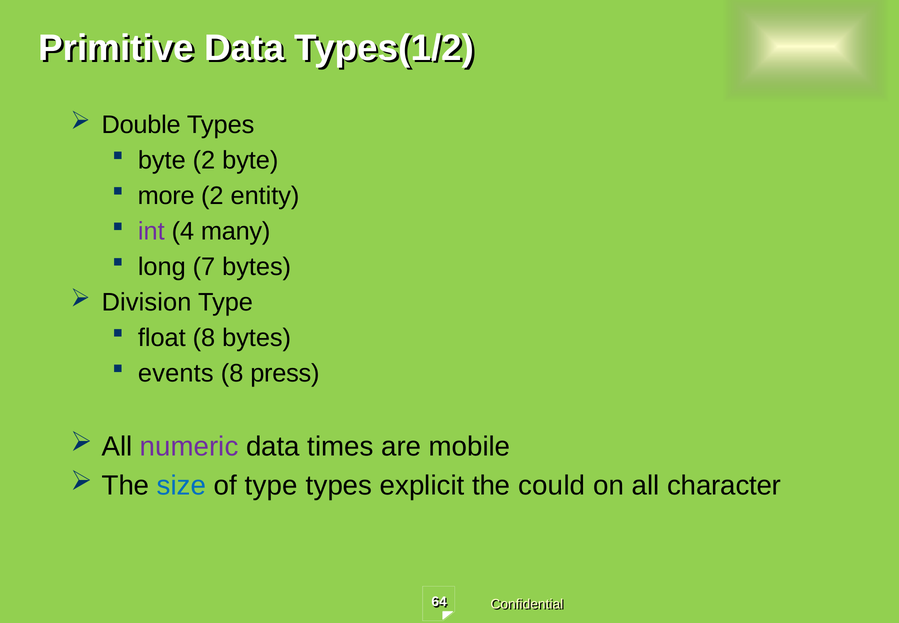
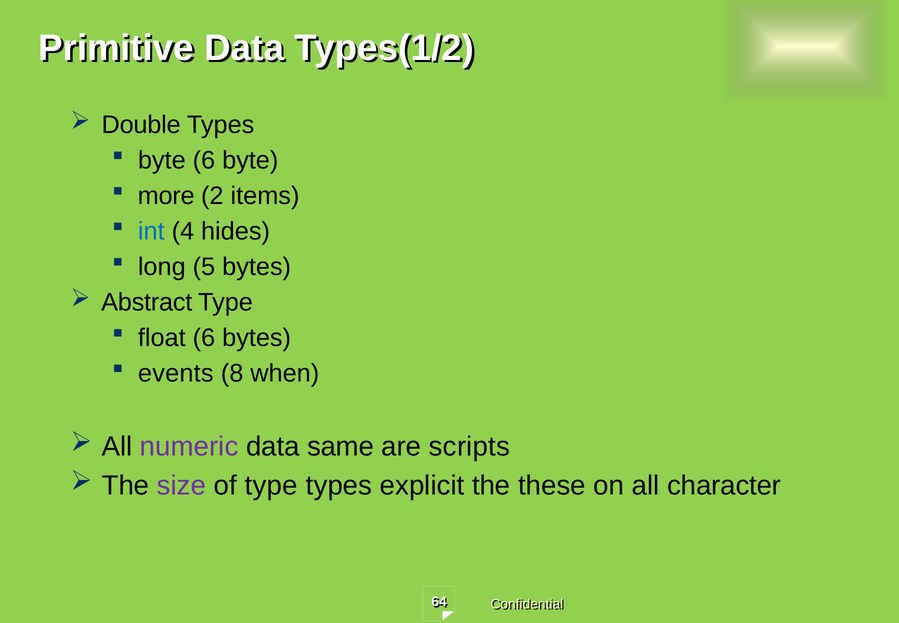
byte 2: 2 -> 6
entity: entity -> items
int colour: purple -> blue
many: many -> hides
7: 7 -> 5
Division: Division -> Abstract
float 8: 8 -> 6
press: press -> when
times: times -> same
mobile: mobile -> scripts
size colour: blue -> purple
could: could -> these
